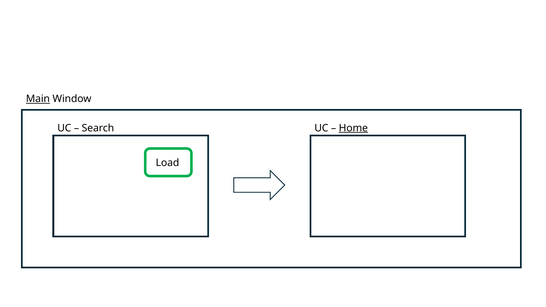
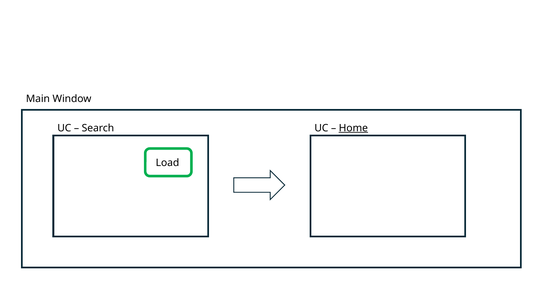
Main underline: present -> none
